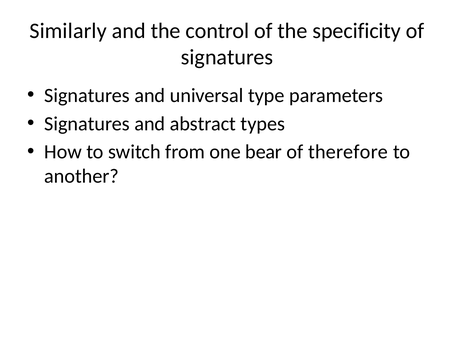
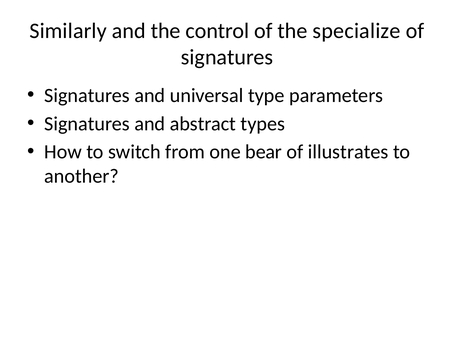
specificity: specificity -> specialize
therefore: therefore -> illustrates
